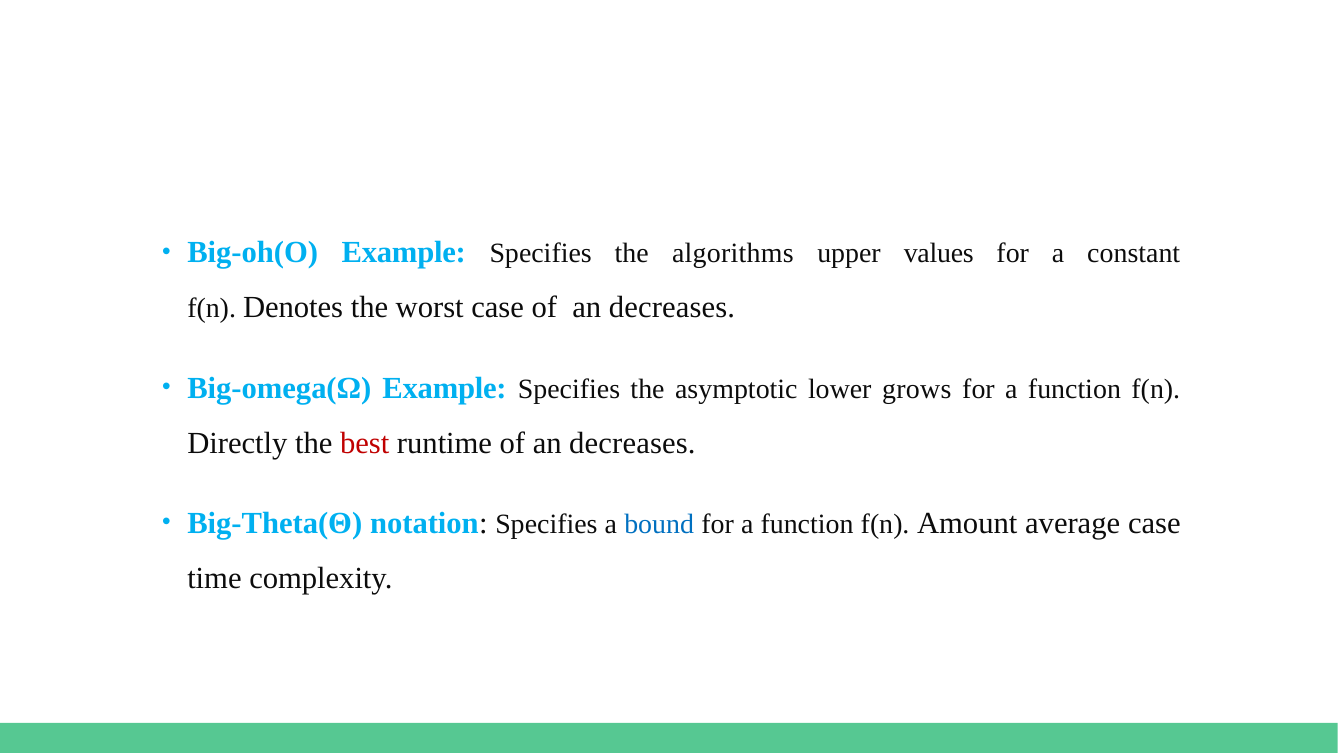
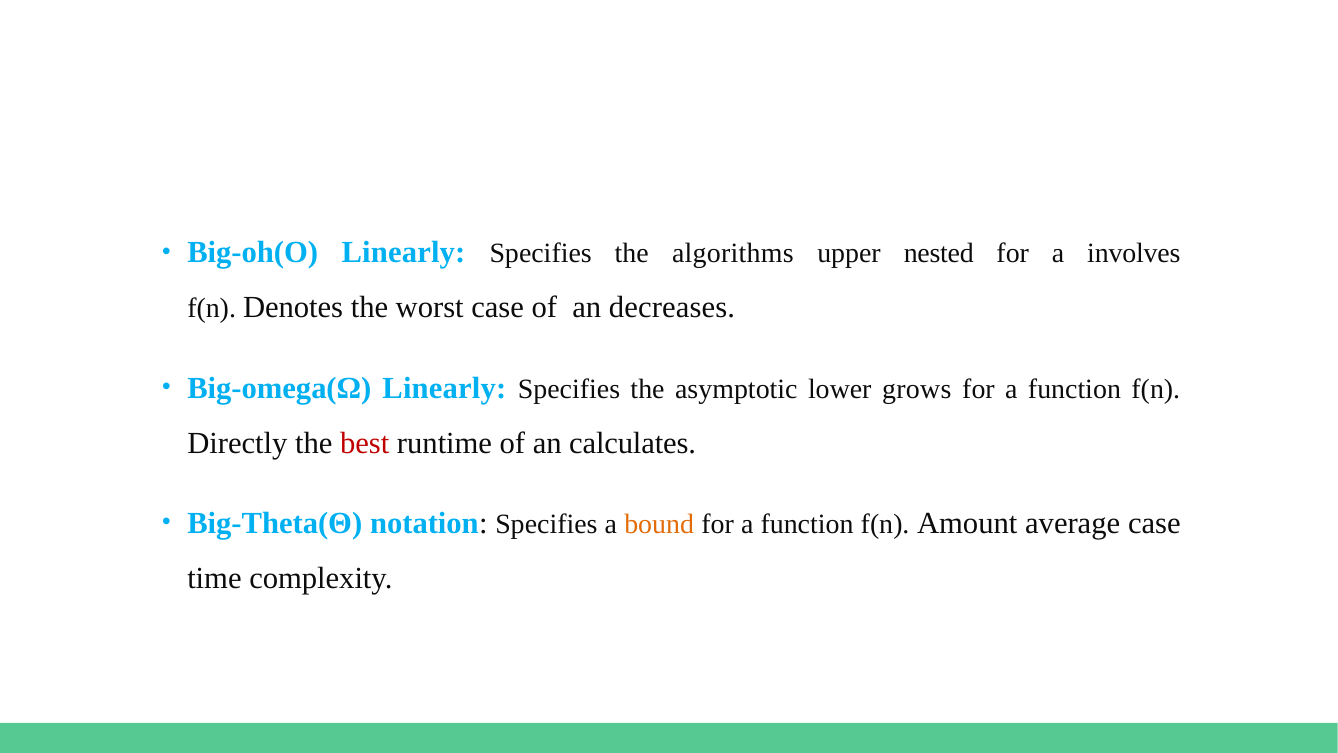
Big-oh(O Example: Example -> Linearly
values: values -> nested
constant: constant -> involves
Big-omega(Ω Example: Example -> Linearly
runtime of an decreases: decreases -> calculates
bound colour: blue -> orange
